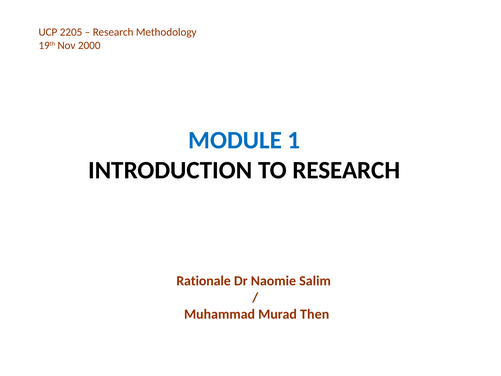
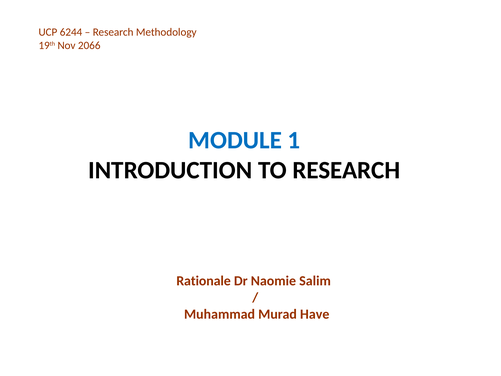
2205: 2205 -> 6244
2000: 2000 -> 2066
Then: Then -> Have
